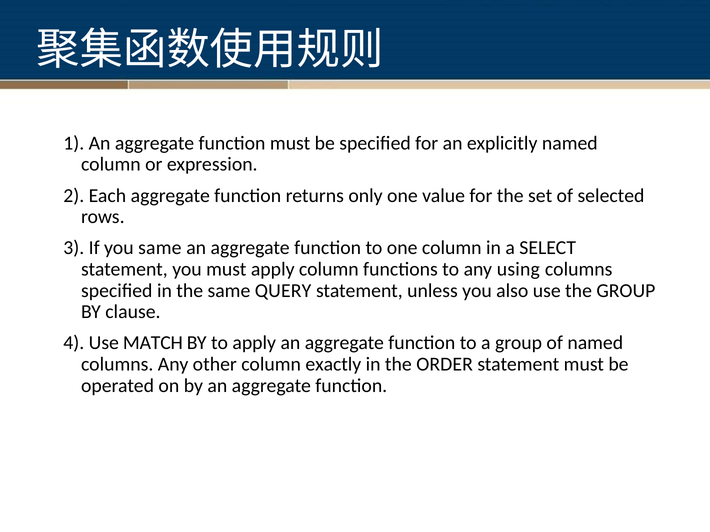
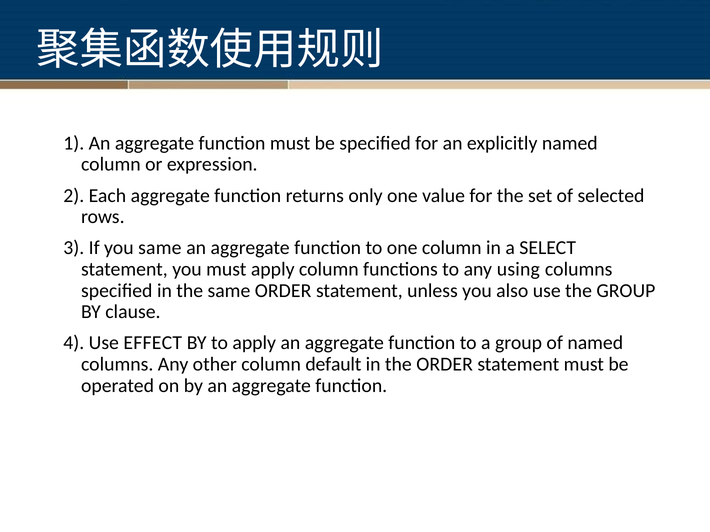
same QUERY: QUERY -> ORDER
MATCH: MATCH -> EFFECT
exactly: exactly -> default
